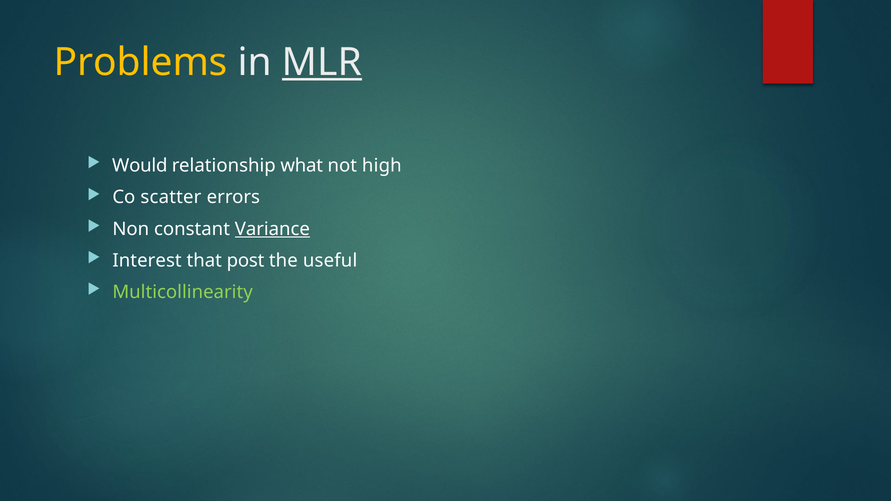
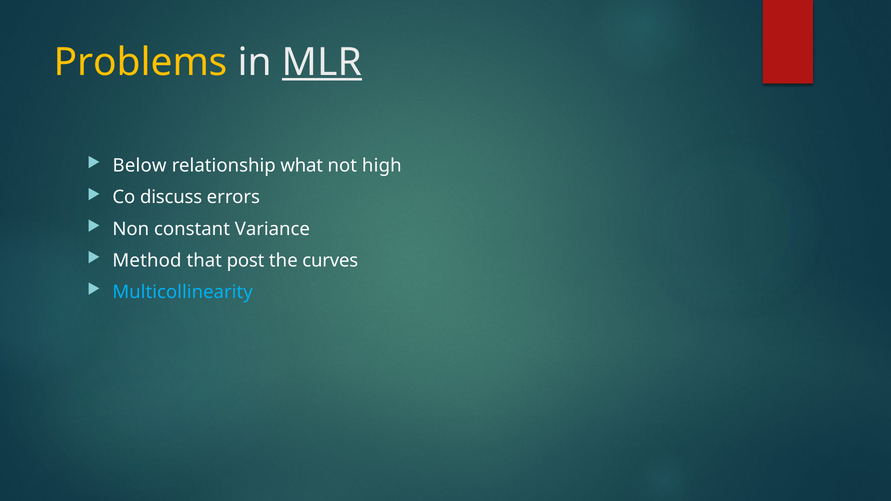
Would: Would -> Below
scatter: scatter -> discuss
Variance underline: present -> none
Interest: Interest -> Method
useful: useful -> curves
Multicollinearity colour: light green -> light blue
